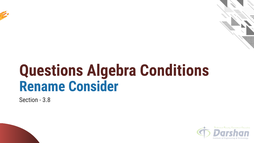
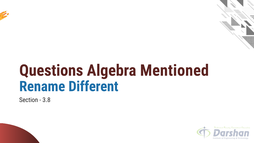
Conditions: Conditions -> Mentioned
Consider: Consider -> Different
